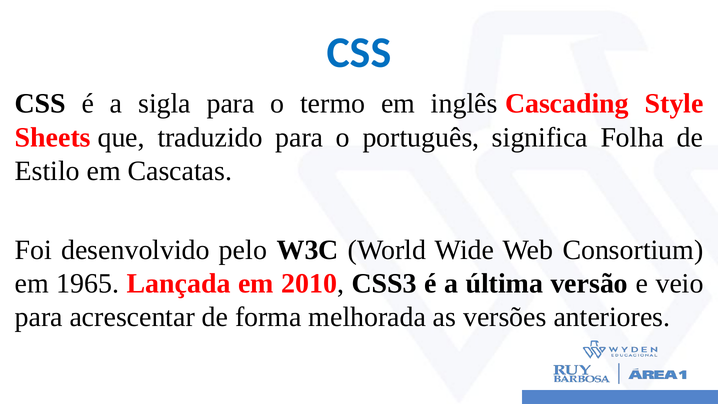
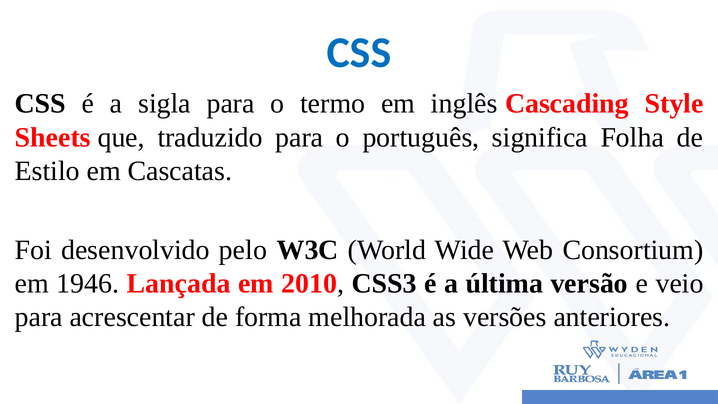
1965: 1965 -> 1946
